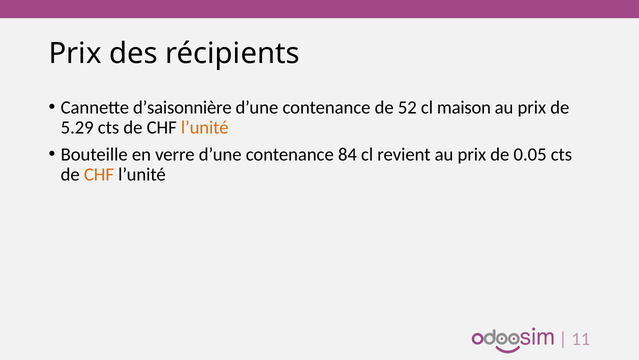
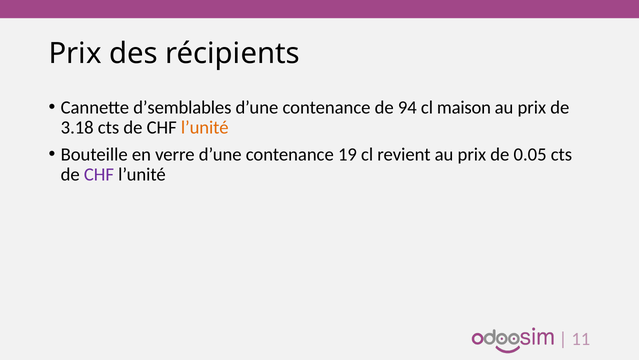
d’saisonnière: d’saisonnière -> d’semblables
52: 52 -> 94
5.29: 5.29 -> 3.18
84: 84 -> 19
CHF at (99, 174) colour: orange -> purple
